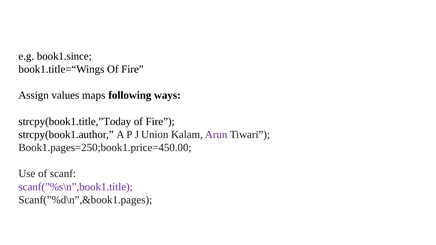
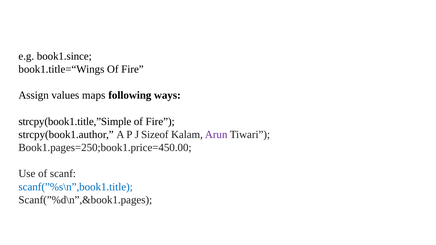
strcpy(book1.title,”Today: strcpy(book1.title,”Today -> strcpy(book1.title,”Simple
Union: Union -> Sizeof
scanf(”%s\n”,book1.title colour: purple -> blue
